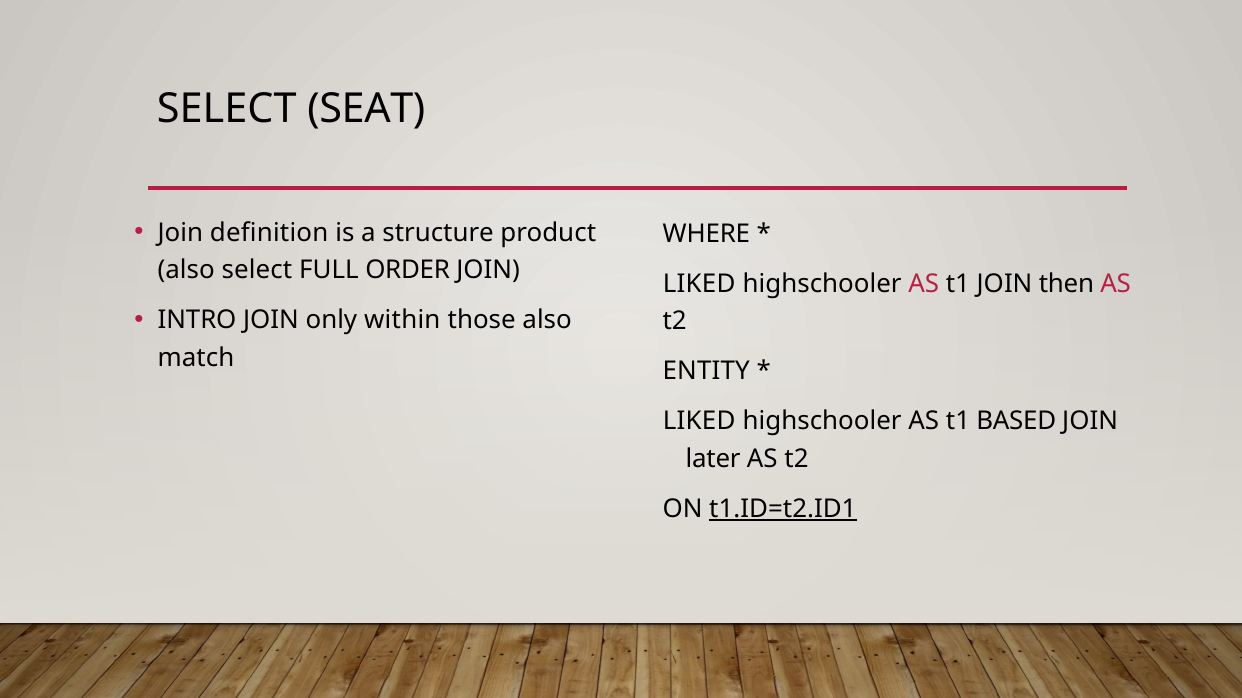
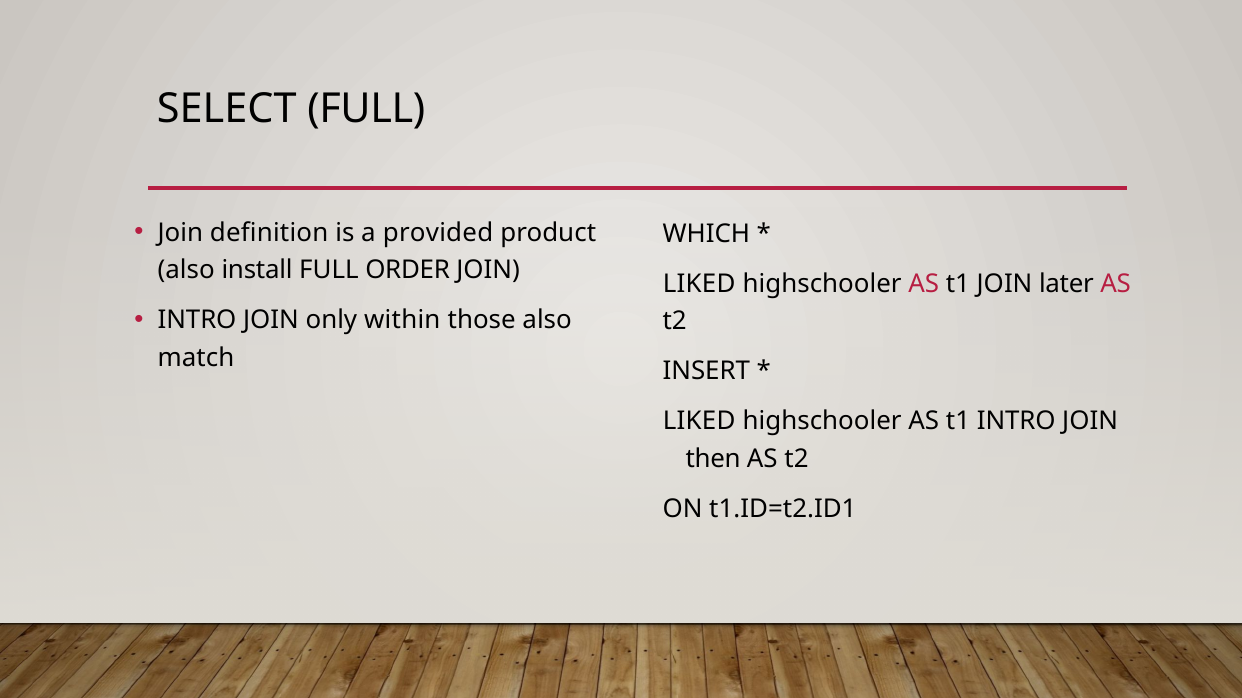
SELECT SEAT: SEAT -> FULL
structure: structure -> provided
WHERE: WHERE -> WHICH
also select: select -> install
then: then -> later
ENTITY: ENTITY -> INSERT
t1 BASED: BASED -> INTRO
later: later -> then
t1.ID=t2.ID1 underline: present -> none
